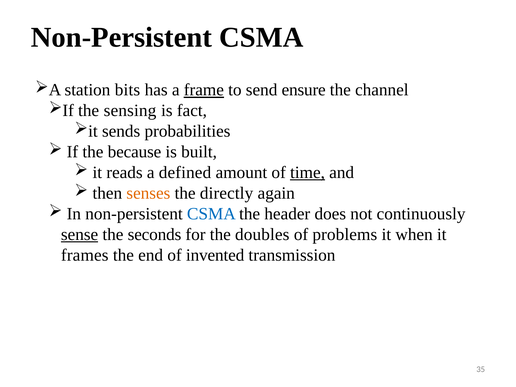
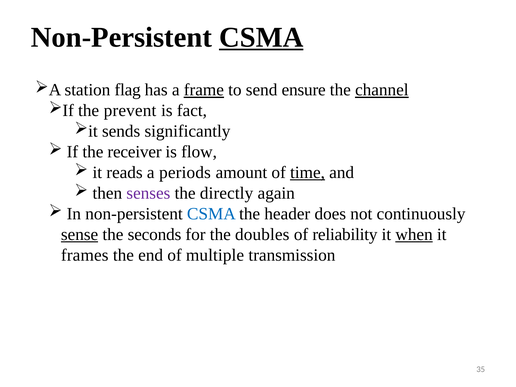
CSMA at (261, 37) underline: none -> present
bits: bits -> flag
channel underline: none -> present
sensing: sensing -> prevent
probabilities: probabilities -> significantly
because: because -> receiver
built: built -> flow
defined: defined -> periods
senses colour: orange -> purple
problems: problems -> reliability
when underline: none -> present
invented: invented -> multiple
